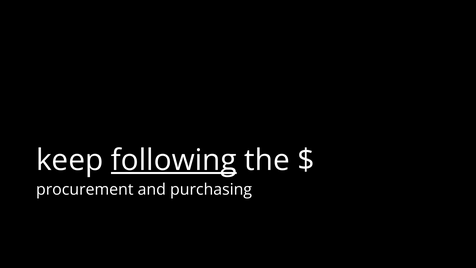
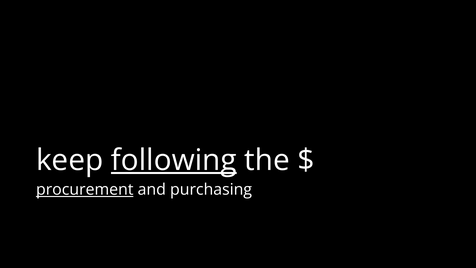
procurement underline: none -> present
